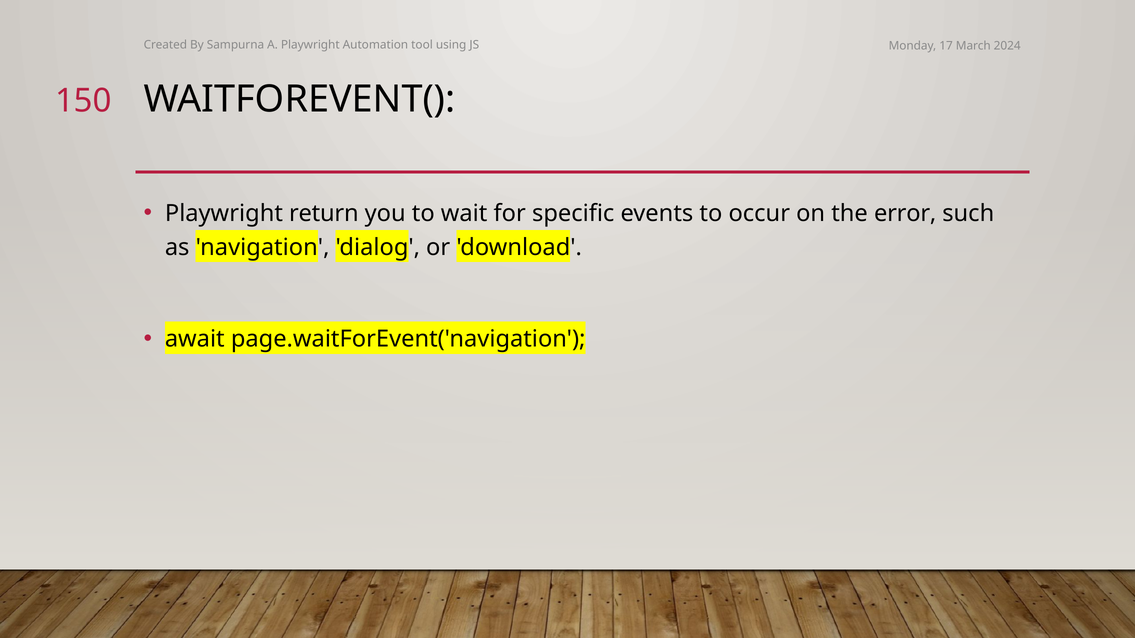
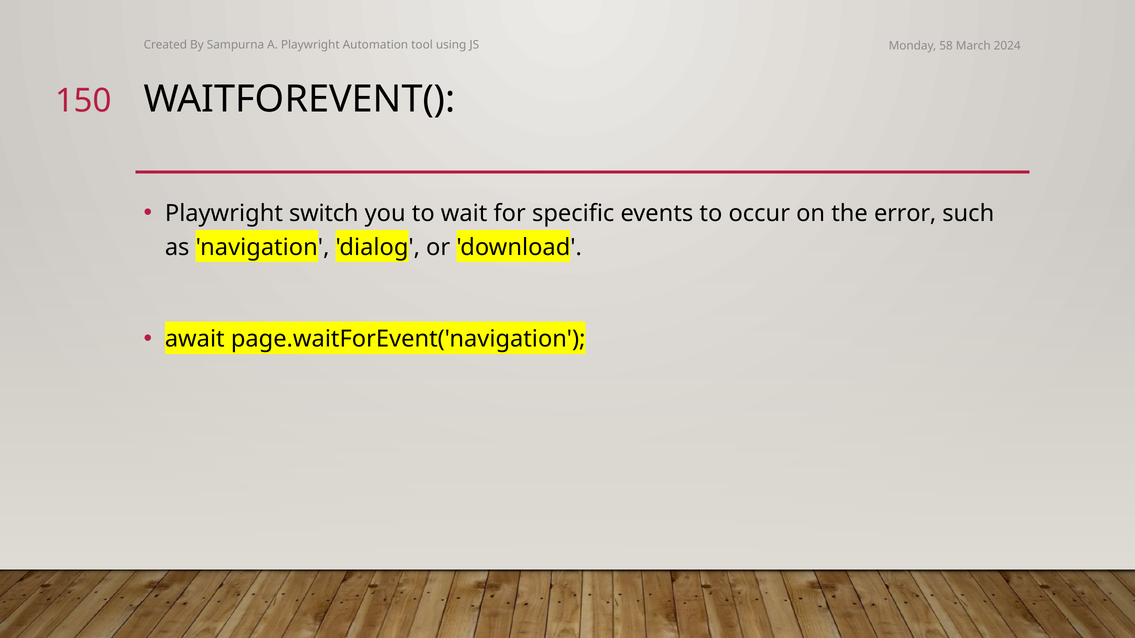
17: 17 -> 58
return: return -> switch
